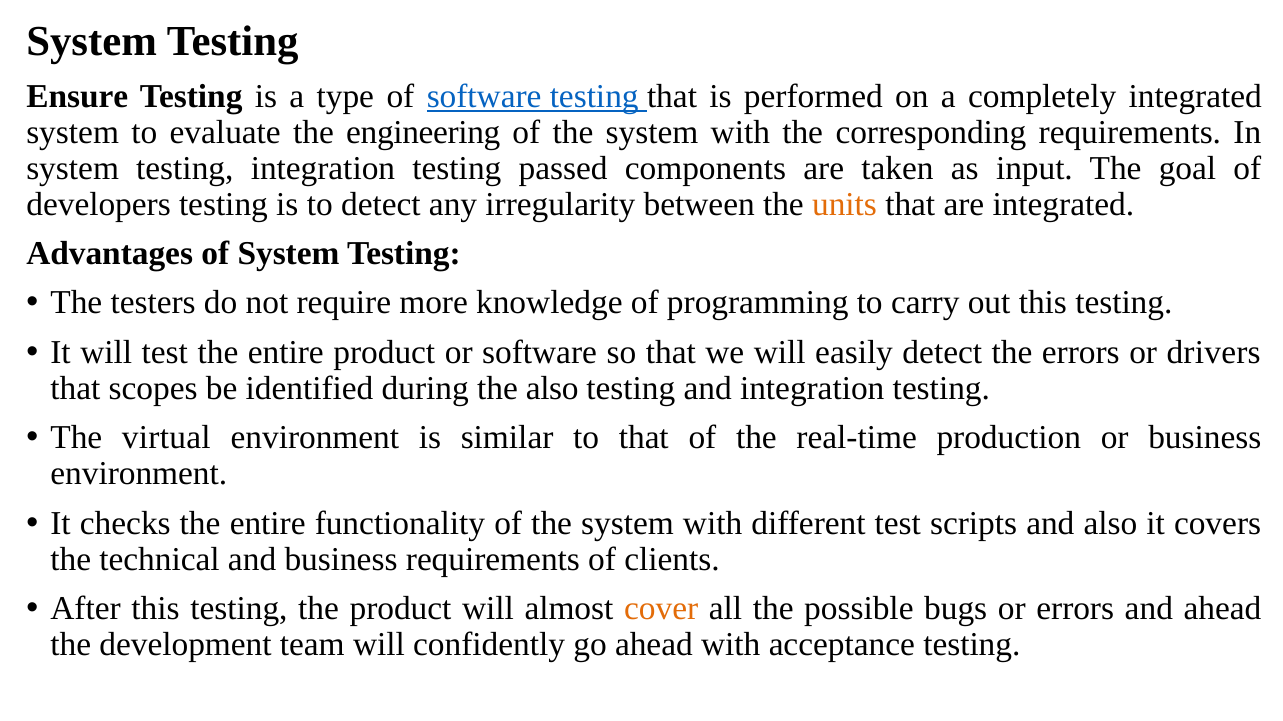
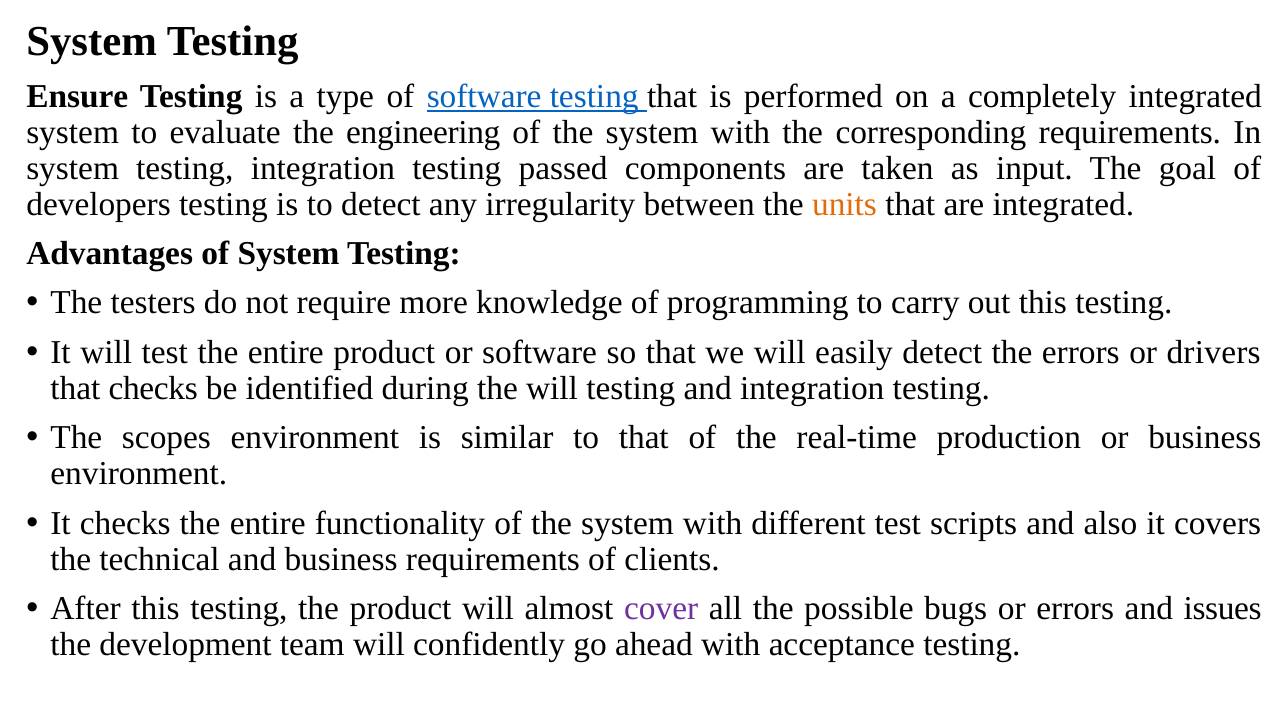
that scopes: scopes -> checks
the also: also -> will
virtual: virtual -> scopes
cover colour: orange -> purple
and ahead: ahead -> issues
